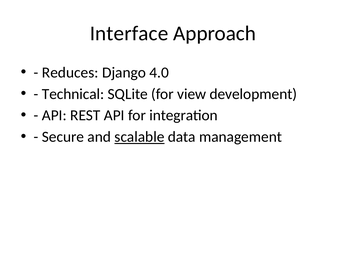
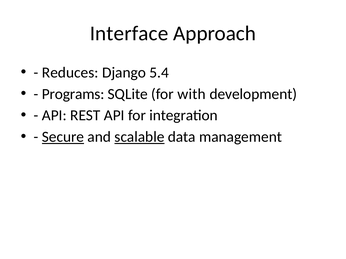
4.0: 4.0 -> 5.4
Technical: Technical -> Programs
view: view -> with
Secure underline: none -> present
